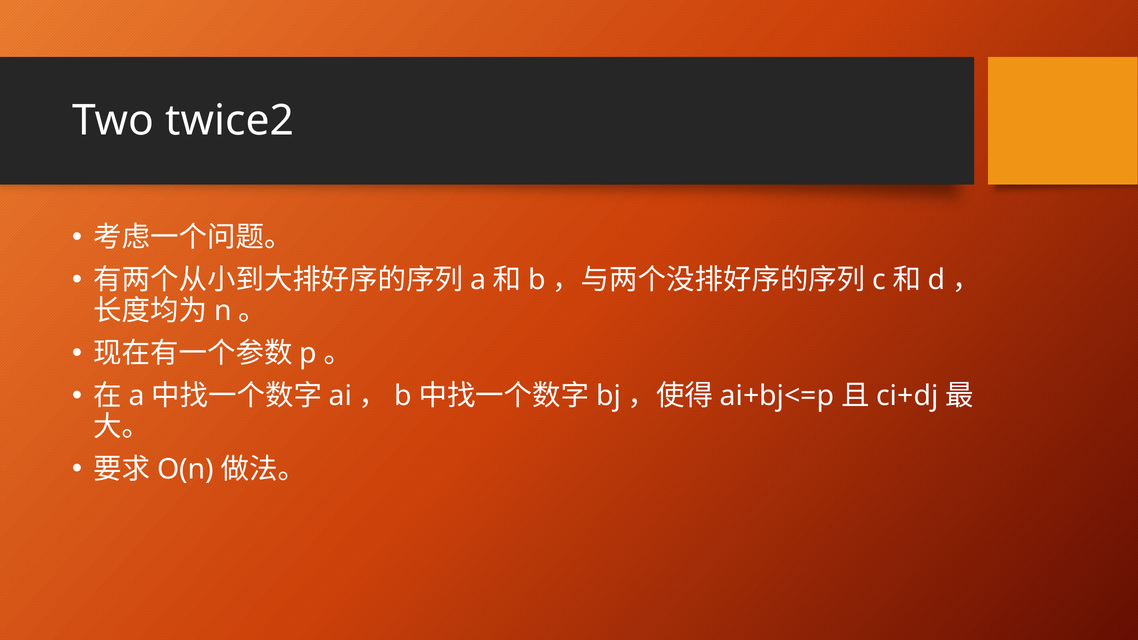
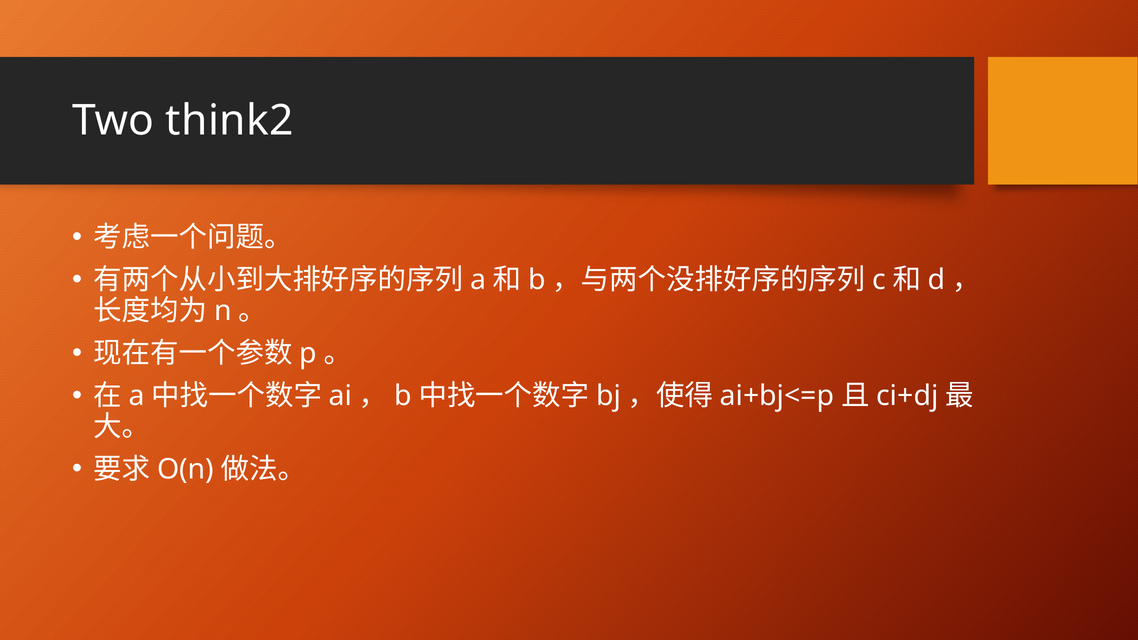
twice2: twice2 -> think2
